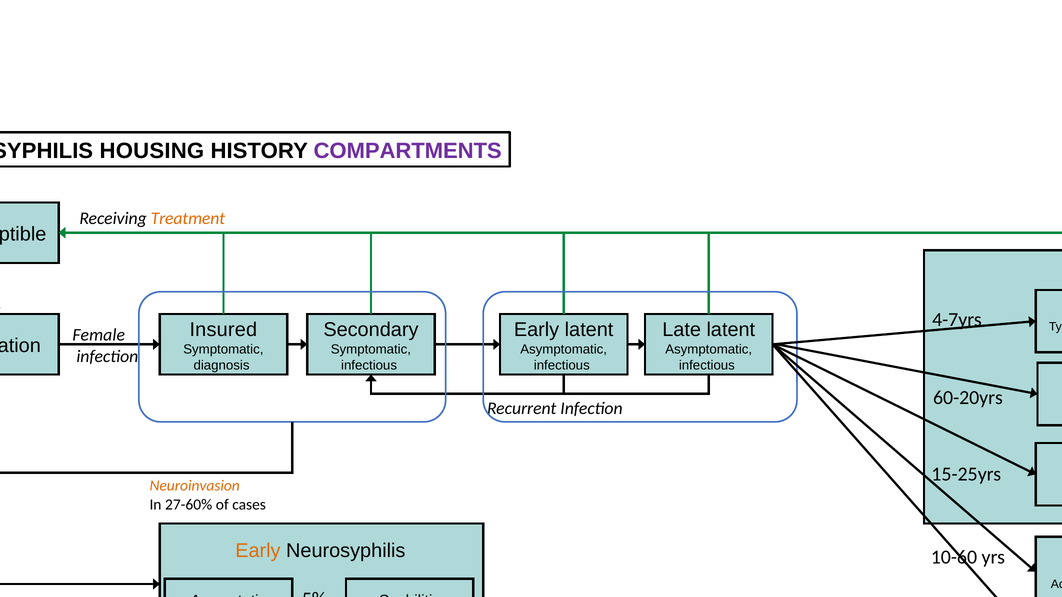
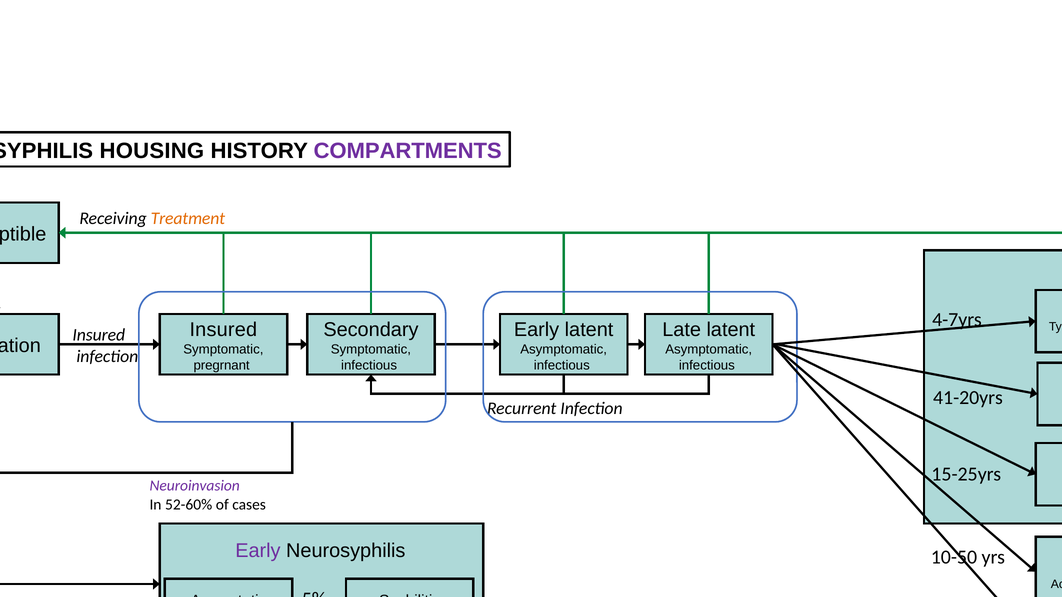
Female at (99, 335): Female -> Insured
diagnosis: diagnosis -> pregrnant
60-20yrs: 60-20yrs -> 41-20yrs
Neuroinvasion colour: orange -> purple
27-60%: 27-60% -> 52-60%
Early at (258, 551) colour: orange -> purple
10-60: 10-60 -> 10-50
